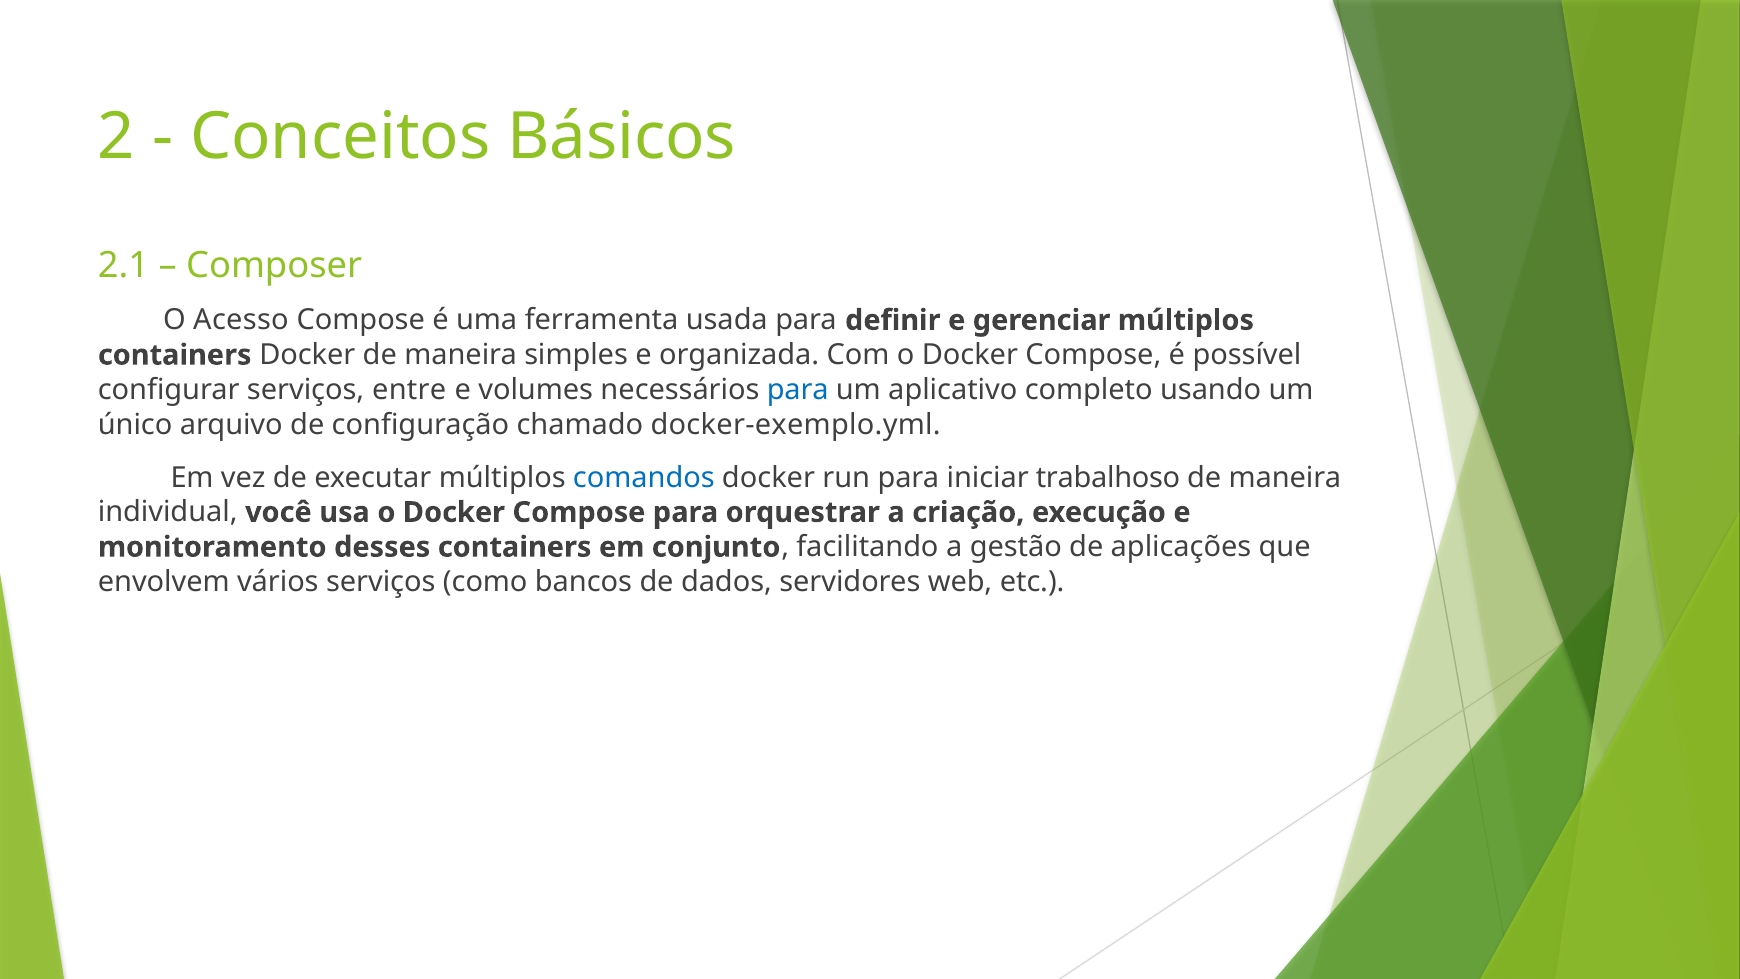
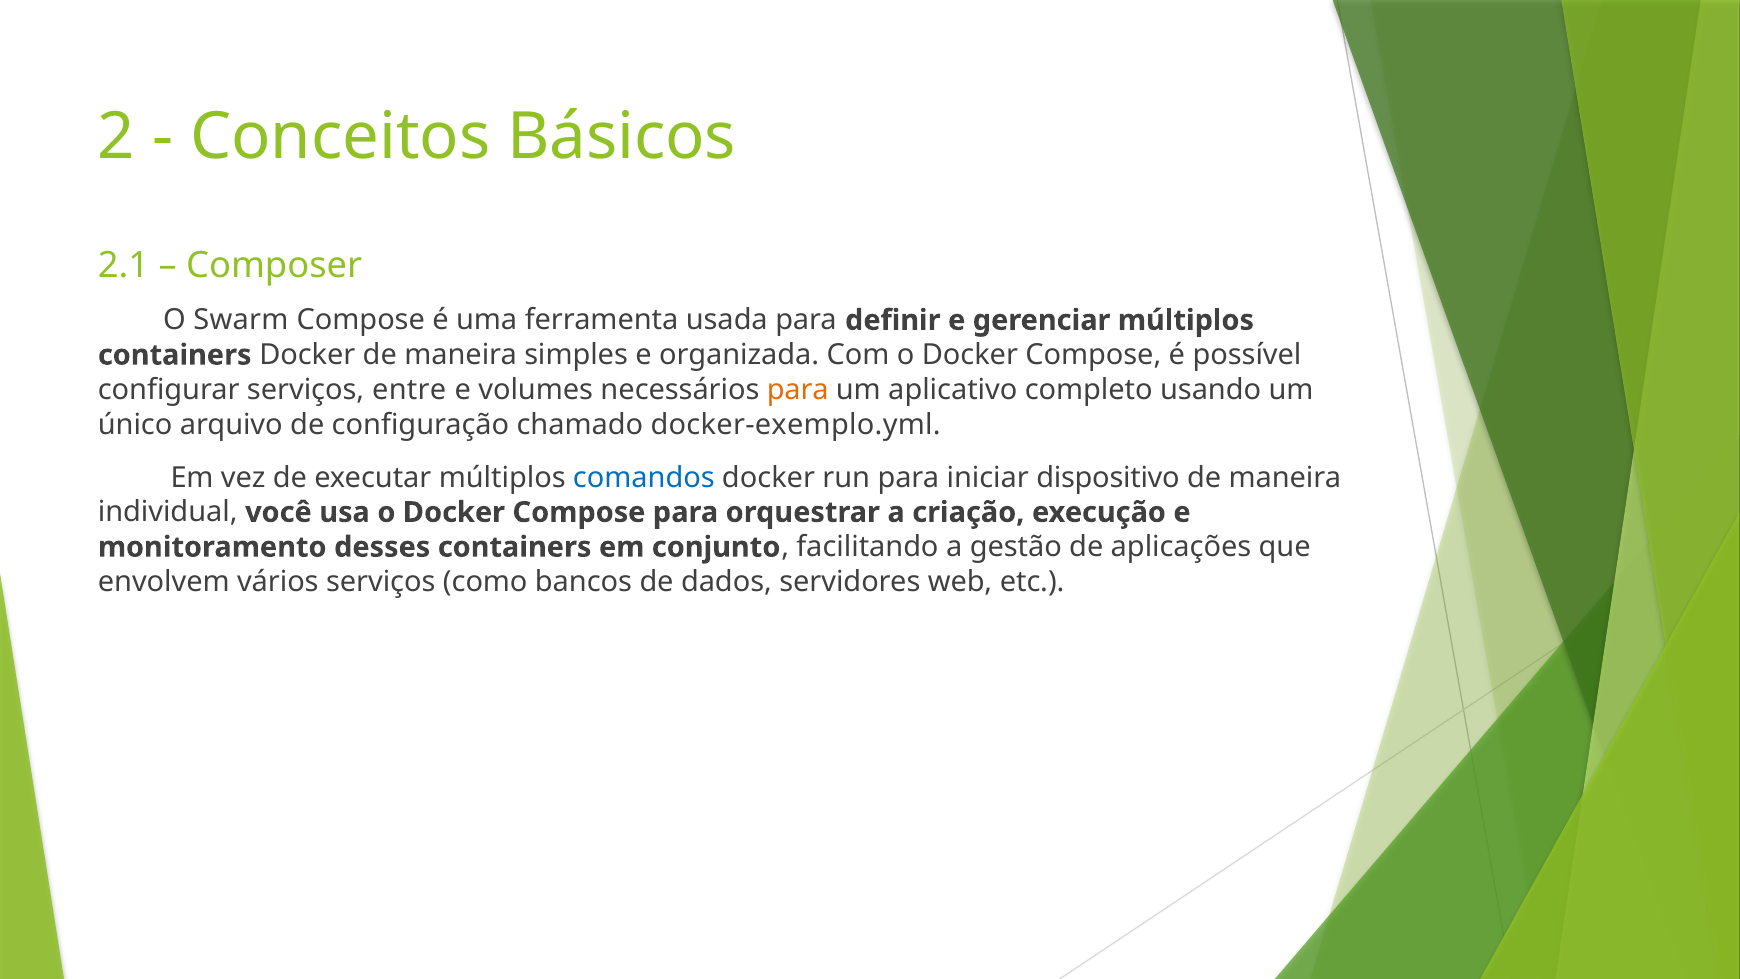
Acesso: Acesso -> Swarm
para at (798, 390) colour: blue -> orange
trabalhoso: trabalhoso -> dispositivo
